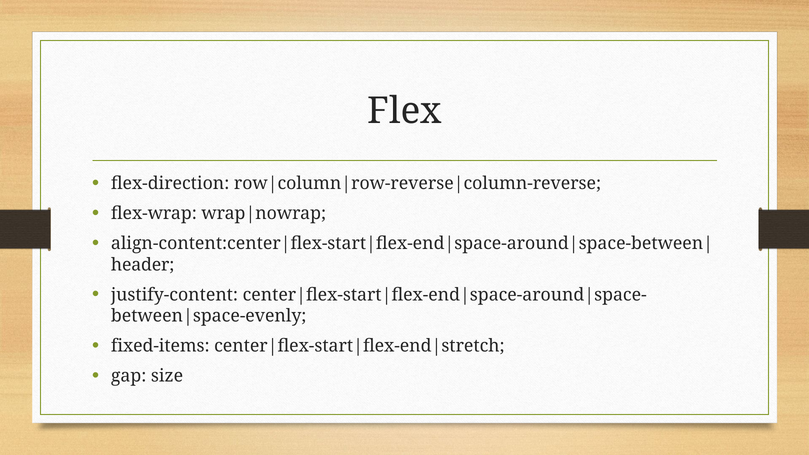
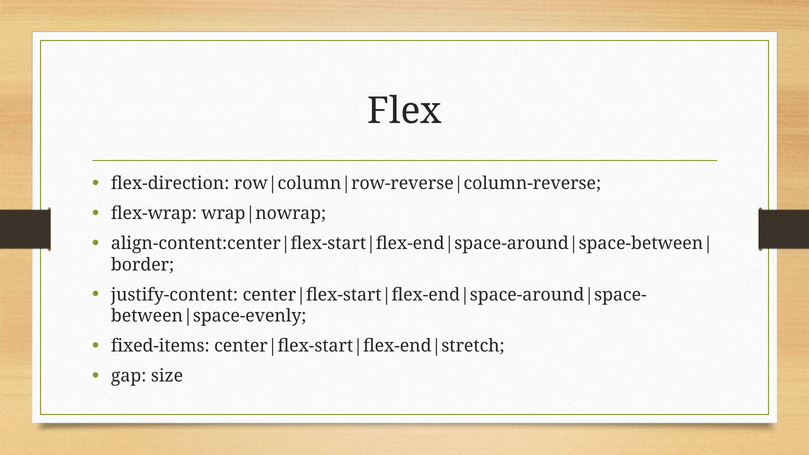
header: header -> border
